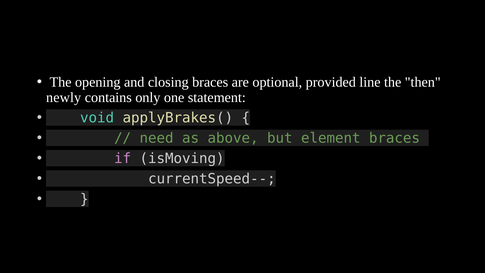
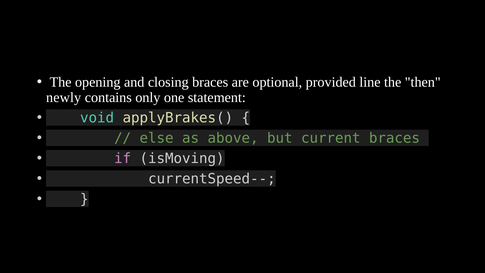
need: need -> else
element: element -> current
